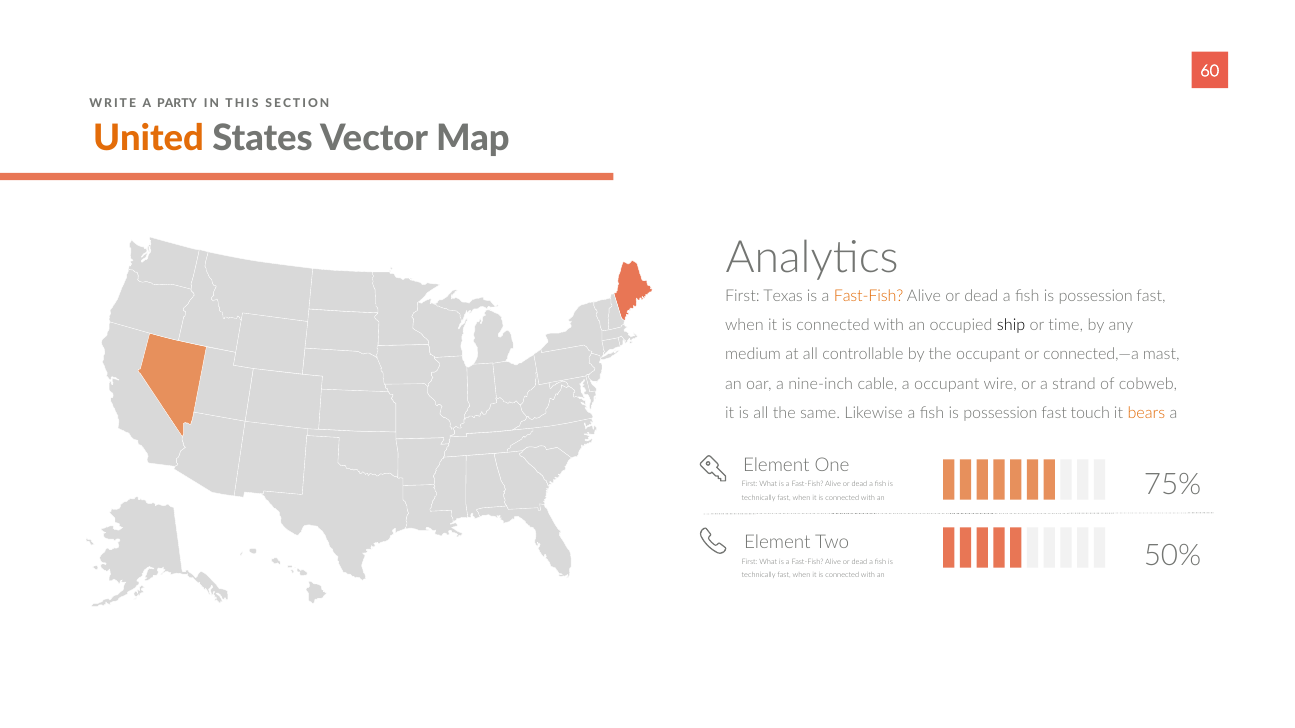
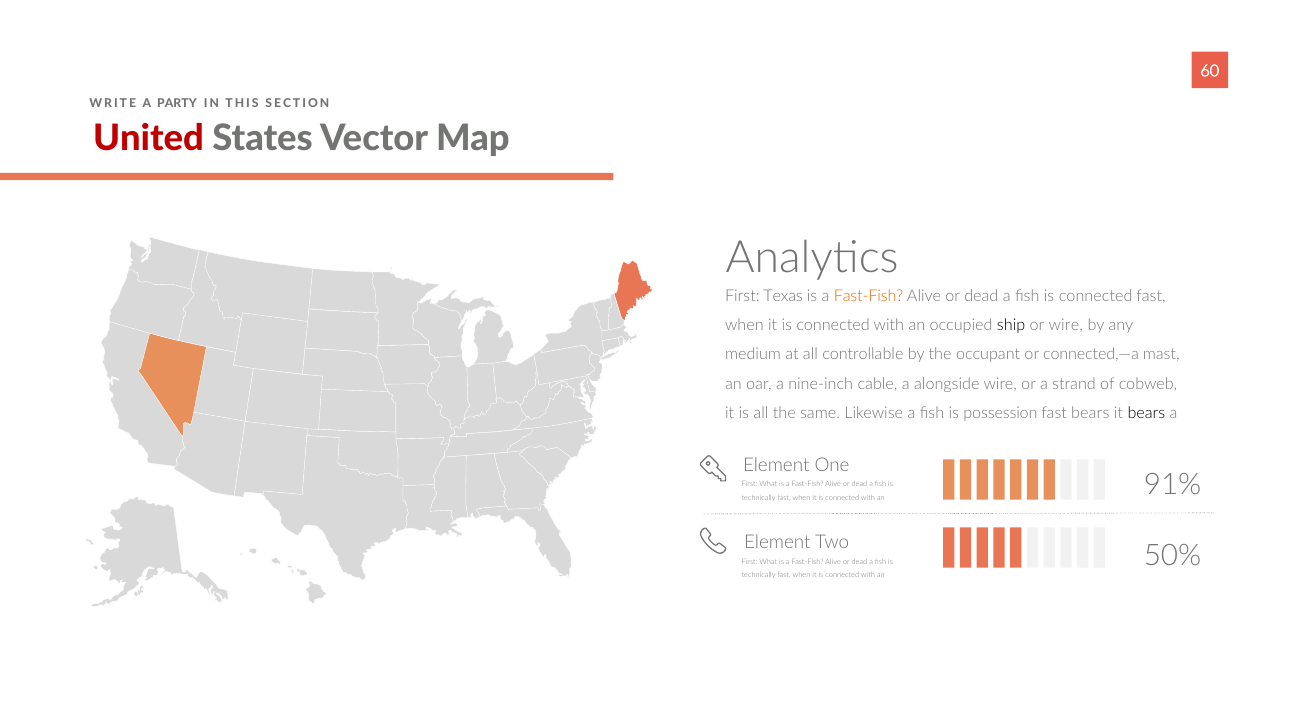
United colour: orange -> red
possession at (1096, 297): possession -> connected
or time: time -> wire
a occupant: occupant -> alongside
fast touch: touch -> bears
bears at (1146, 413) colour: orange -> black
75%: 75% -> 91%
